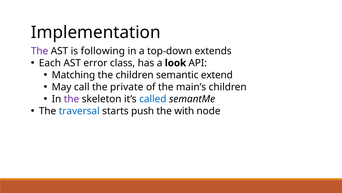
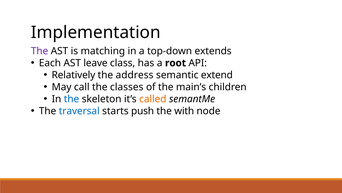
following: following -> matching
error: error -> leave
look: look -> root
Matching: Matching -> Relatively
the children: children -> address
private: private -> classes
the at (72, 99) colour: purple -> blue
called colour: blue -> orange
